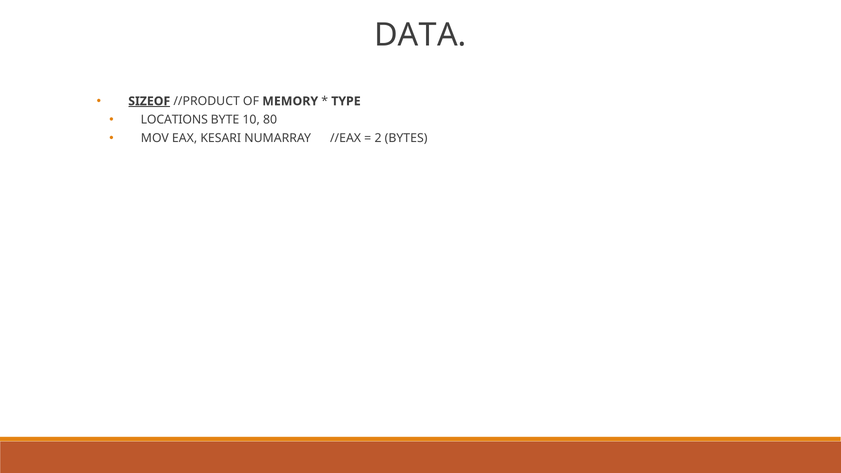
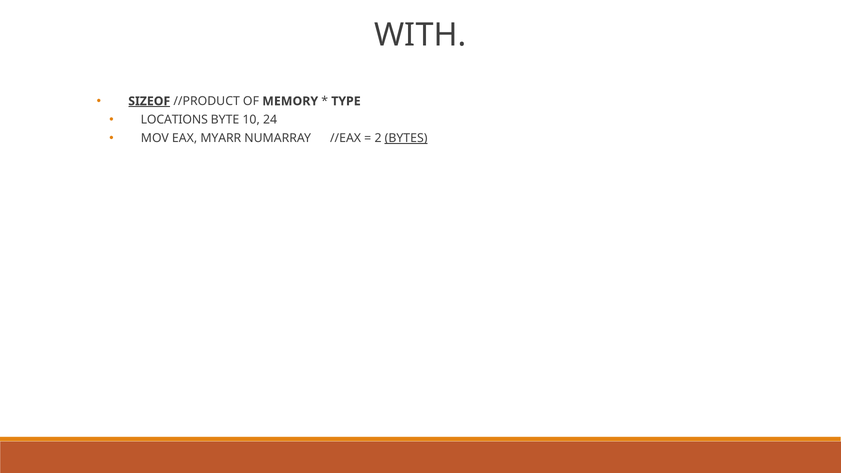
DATA: DATA -> WITH
80: 80 -> 24
KESARI: KESARI -> MYARR
BYTES underline: none -> present
